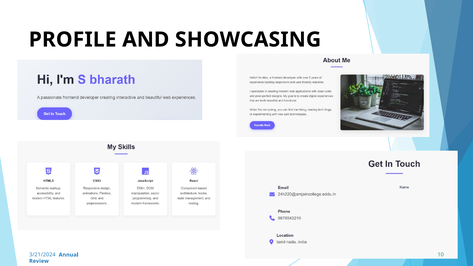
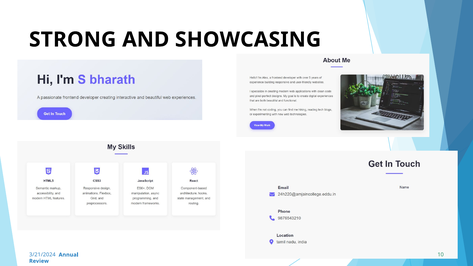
PROFILE: PROFILE -> STRONG
